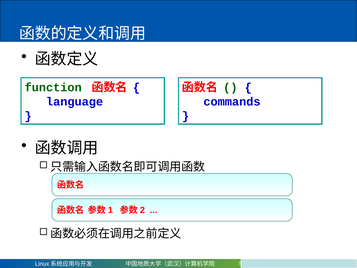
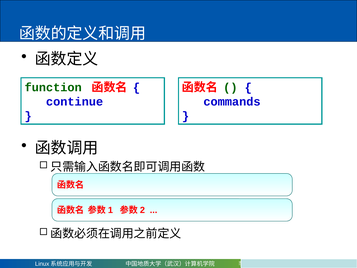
language: language -> continue
